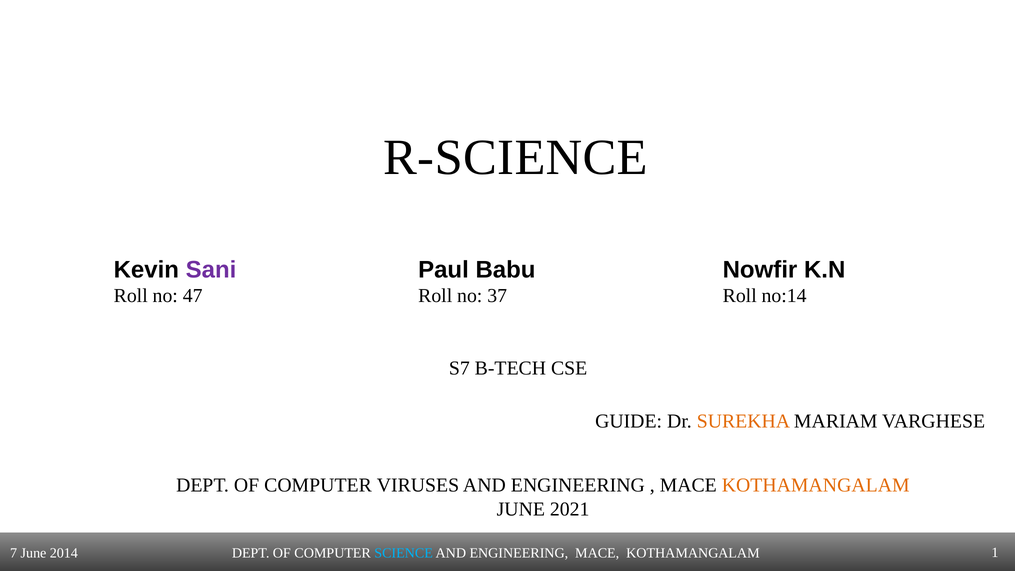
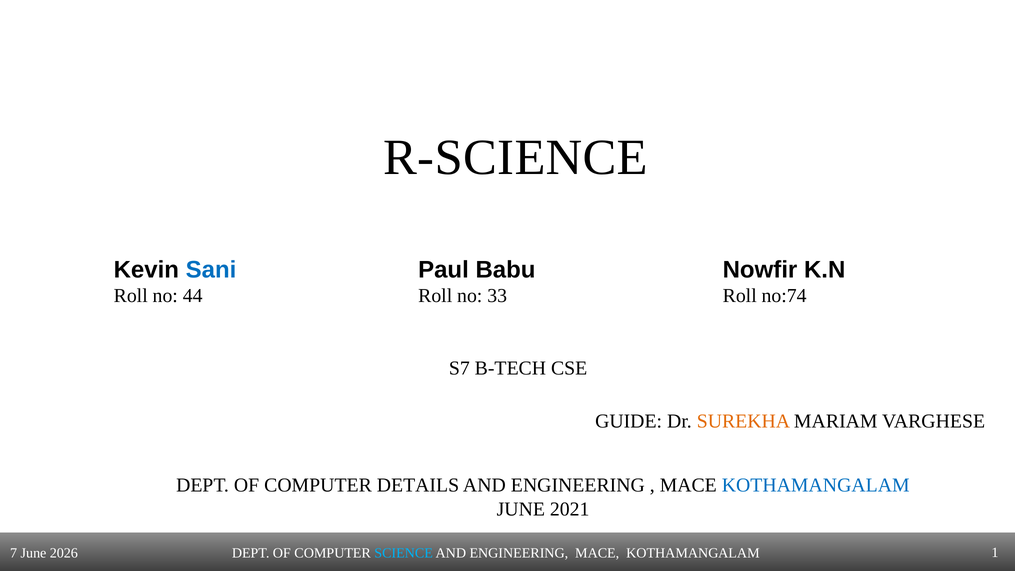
Sani colour: purple -> blue
47: 47 -> 44
37: 37 -> 33
no:14: no:14 -> no:74
VIRUSES: VIRUSES -> DETAILS
KOTHAMANGALAM at (816, 485) colour: orange -> blue
2014: 2014 -> 2026
